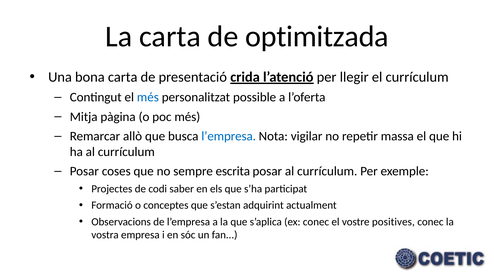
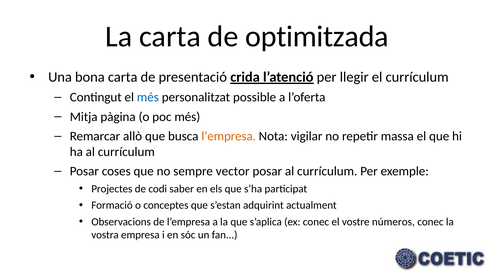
l’empresa at (229, 136) colour: blue -> orange
escrita: escrita -> vector
positives: positives -> números
